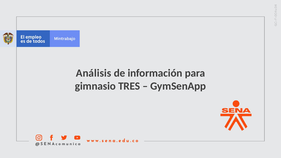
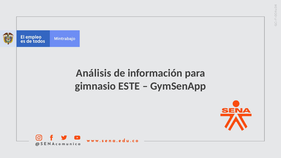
TRES: TRES -> ESTE
